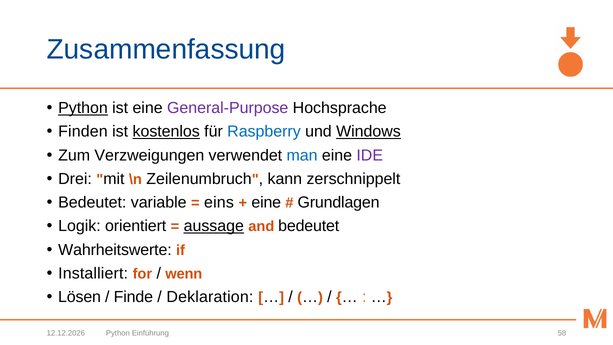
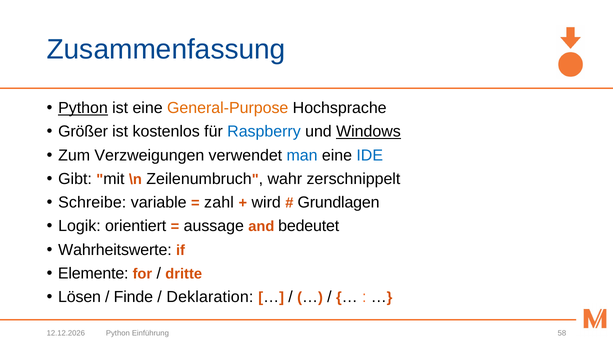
General-Purpose colour: purple -> orange
Finden: Finden -> Größer
kostenlos underline: present -> none
IDE colour: purple -> blue
Drei: Drei -> Gibt
kann: kann -> wahr
Bedeutet at (92, 202): Bedeutet -> Schreibe
eins: eins -> zahl
eine at (266, 202): eine -> wird
aussage underline: present -> none
Installiert: Installiert -> Elemente
wenn: wenn -> dritte
